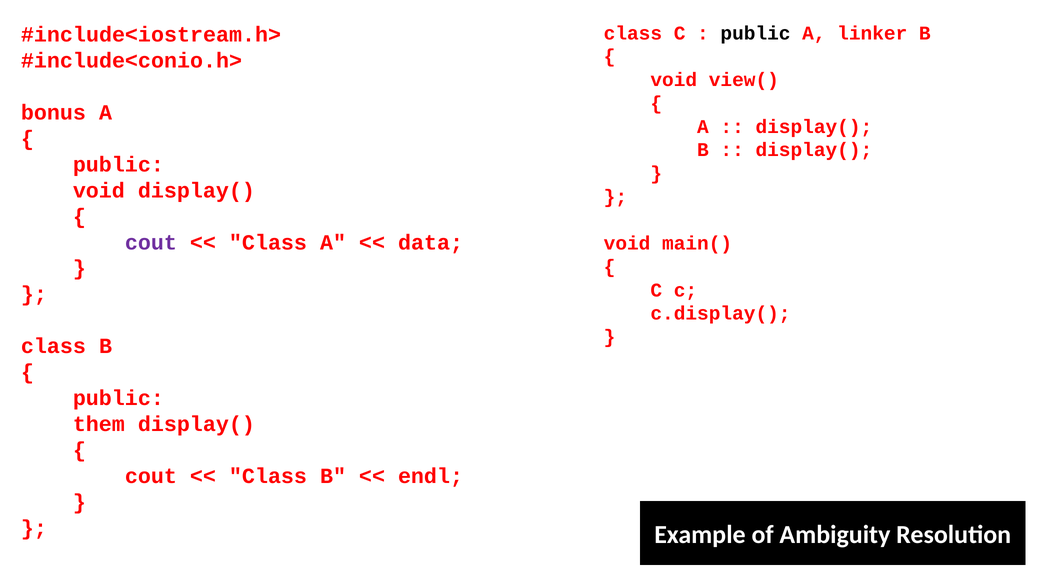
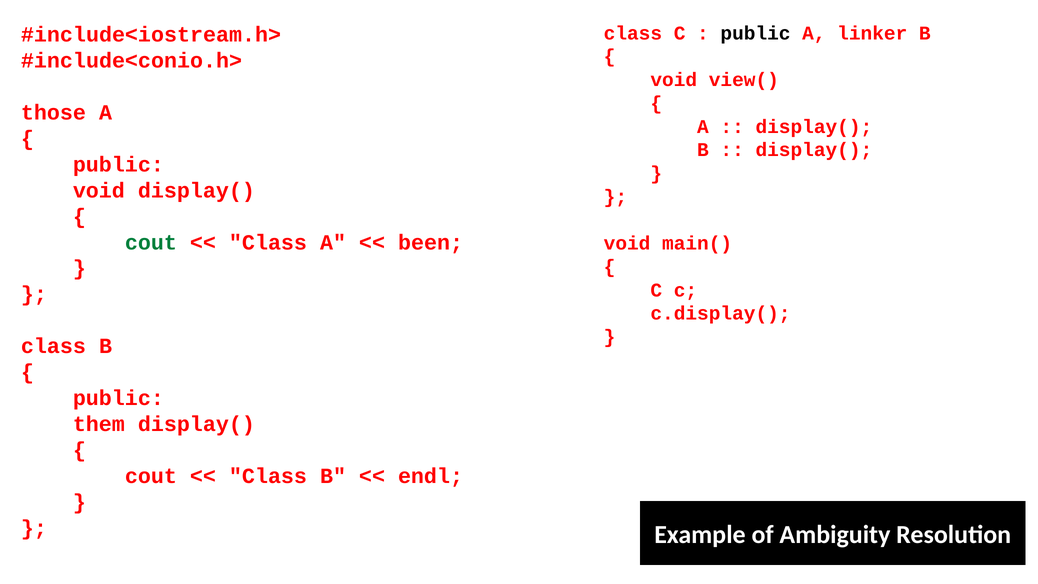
bonus: bonus -> those
cout at (151, 242) colour: purple -> green
data: data -> been
